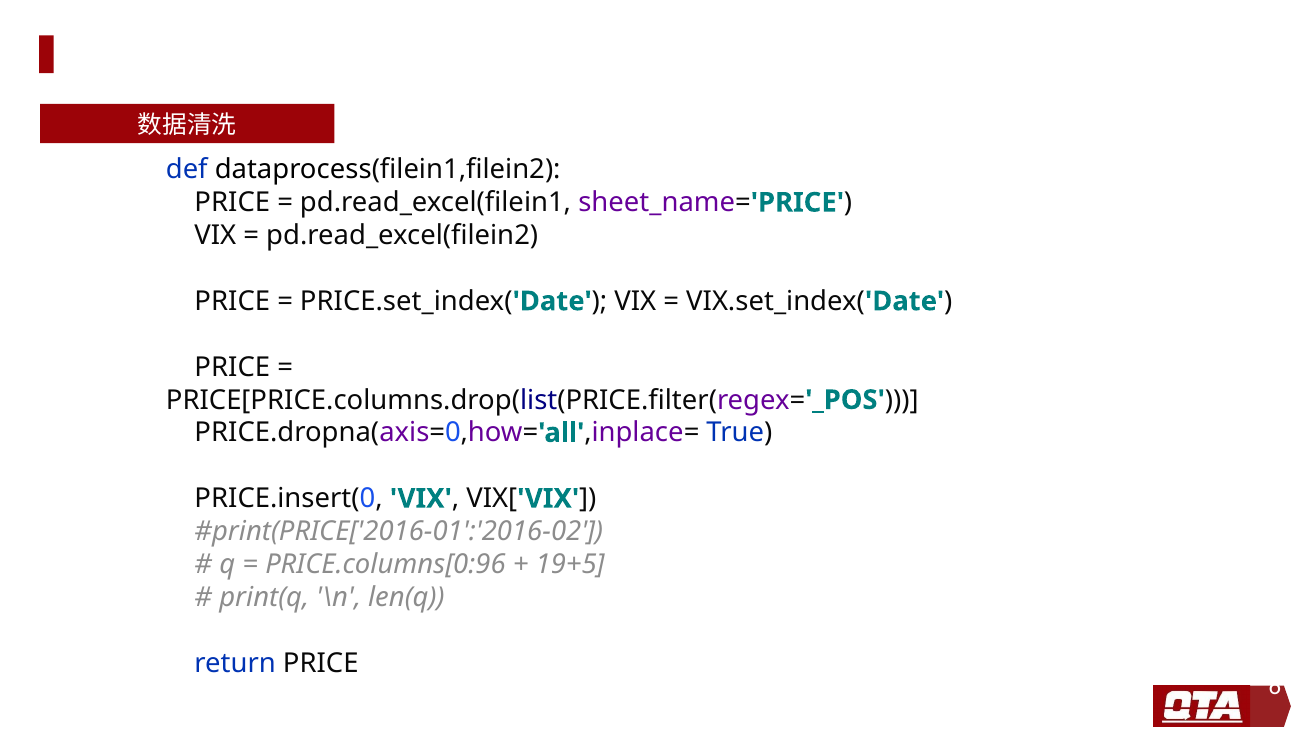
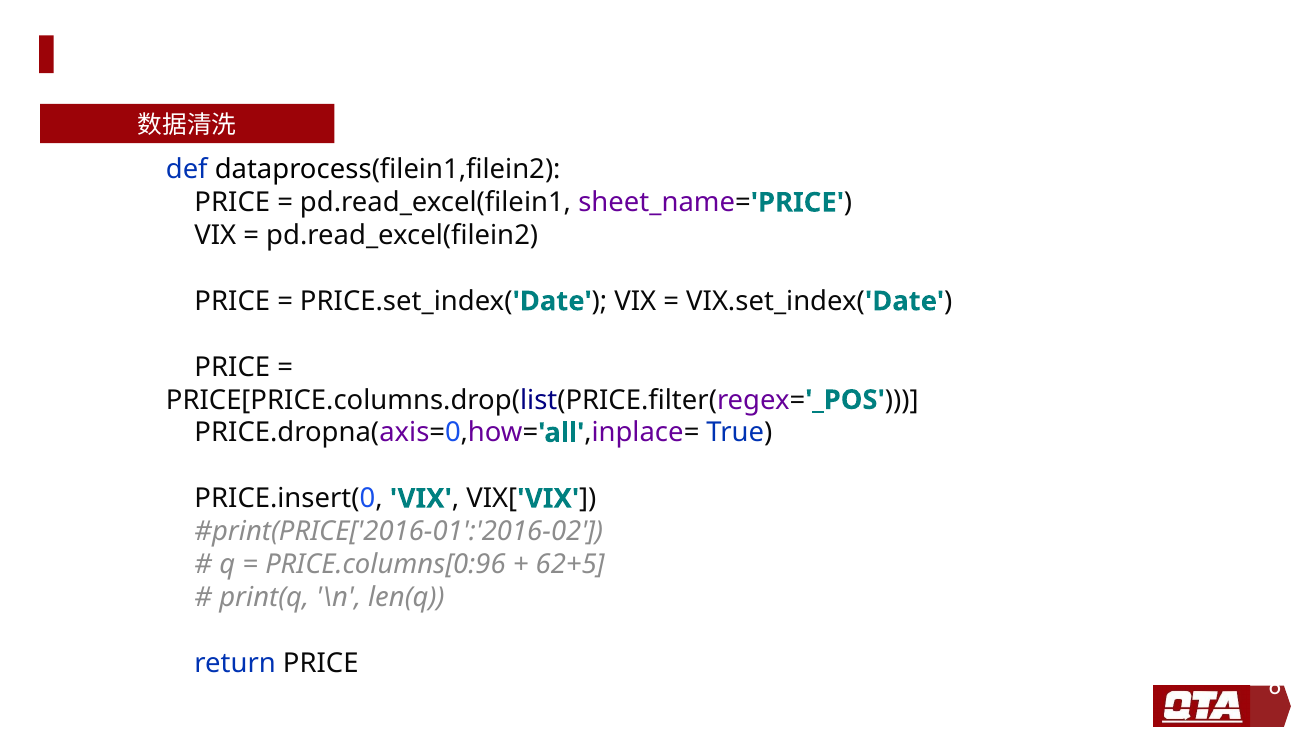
19+5: 19+5 -> 62+5
